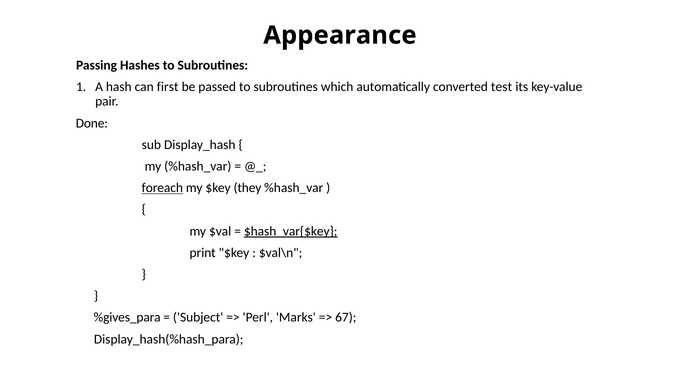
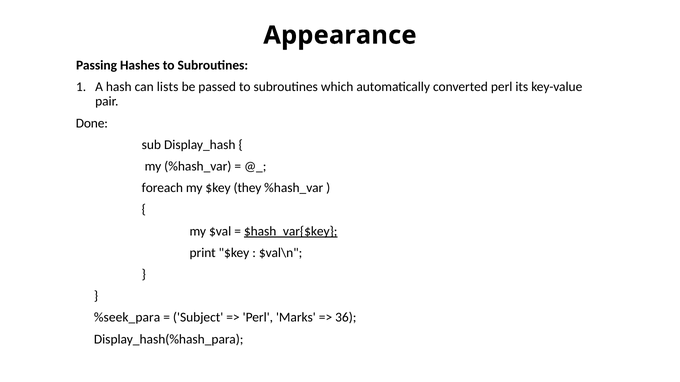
first: first -> lists
converted test: test -> perl
foreach underline: present -> none
%gives_para: %gives_para -> %seek_para
67: 67 -> 36
